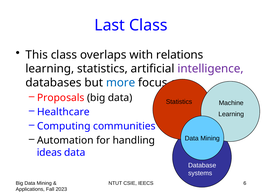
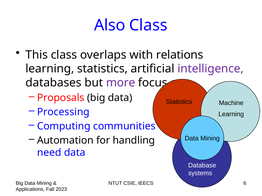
Last: Last -> Also
more colour: blue -> purple
Healthcare: Healthcare -> Processing
ideas: ideas -> need
